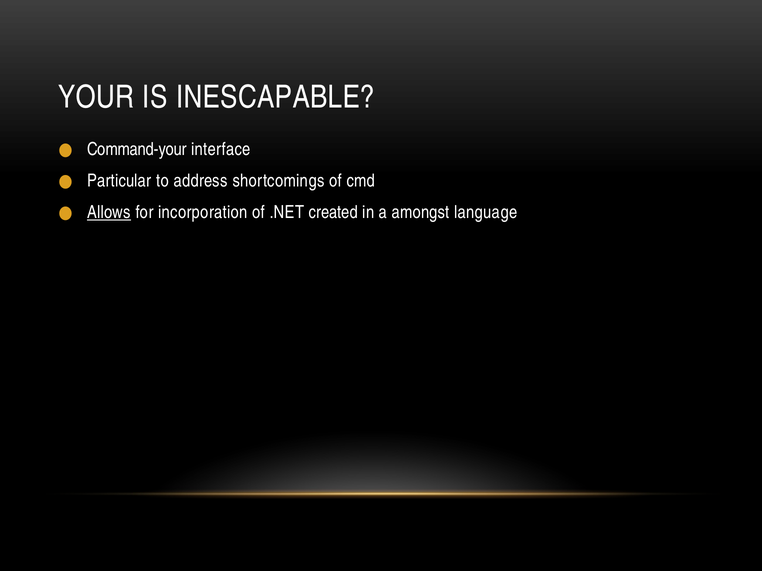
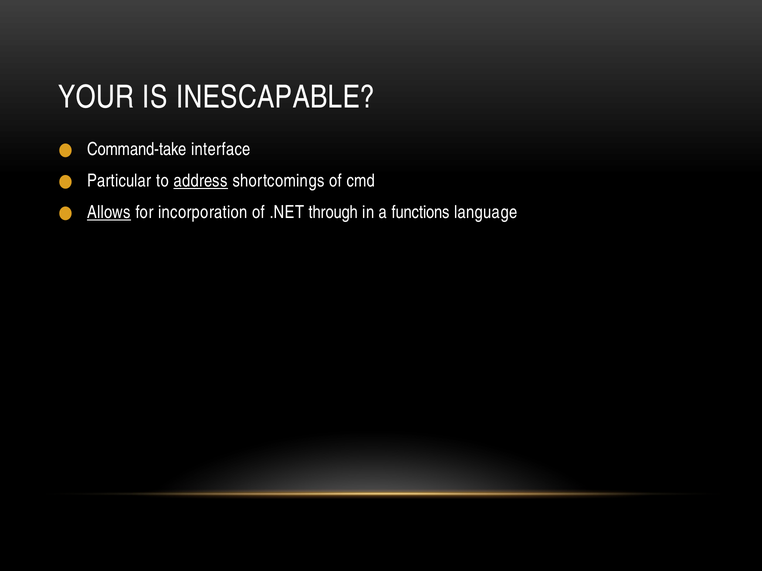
Command-your: Command-your -> Command-take
address underline: none -> present
created: created -> through
amongst: amongst -> functions
